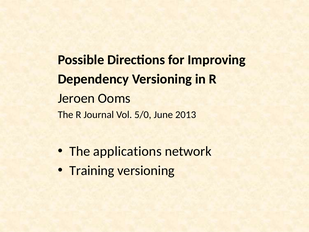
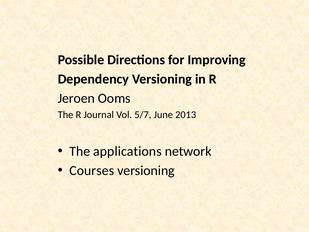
5/0: 5/0 -> 5/7
Training: Training -> Courses
